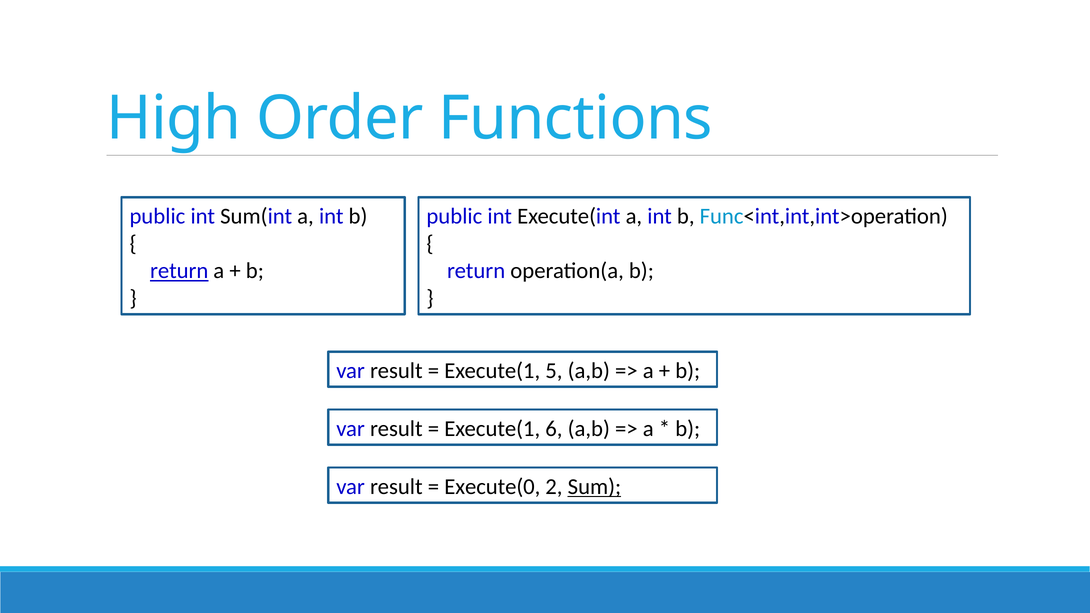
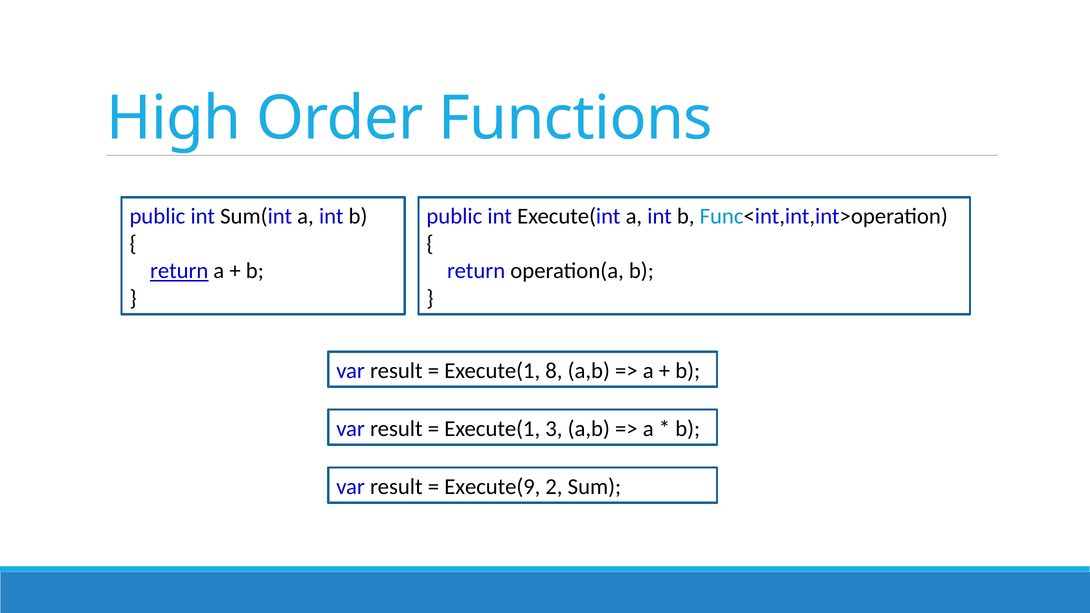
5: 5 -> 8
6: 6 -> 3
Execute(0: Execute(0 -> Execute(9
Sum underline: present -> none
